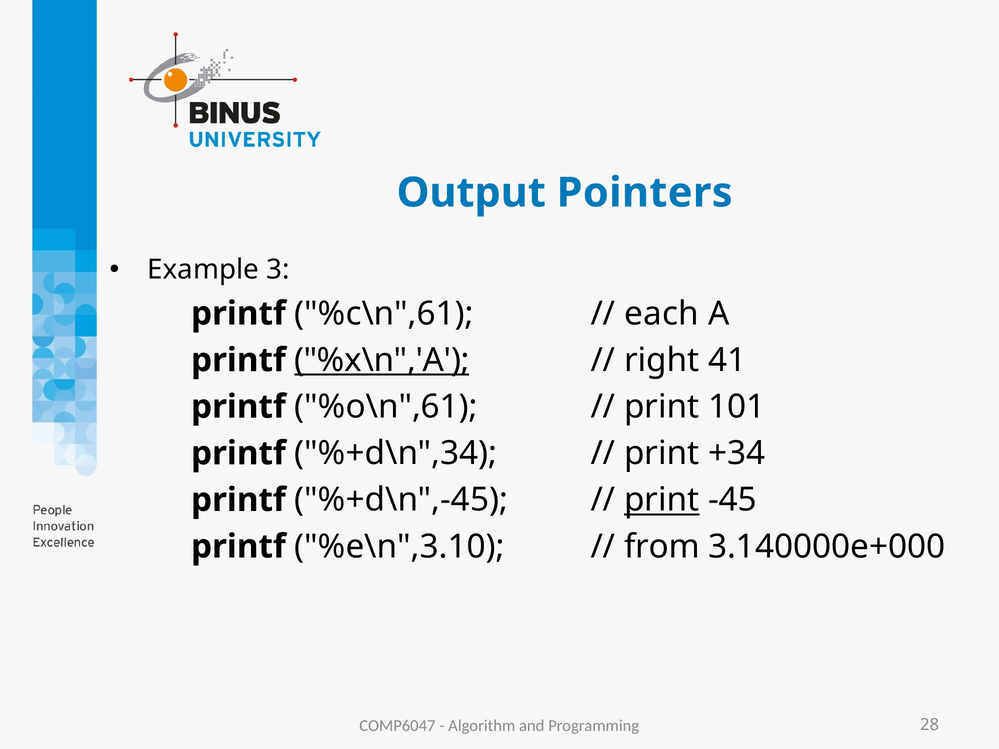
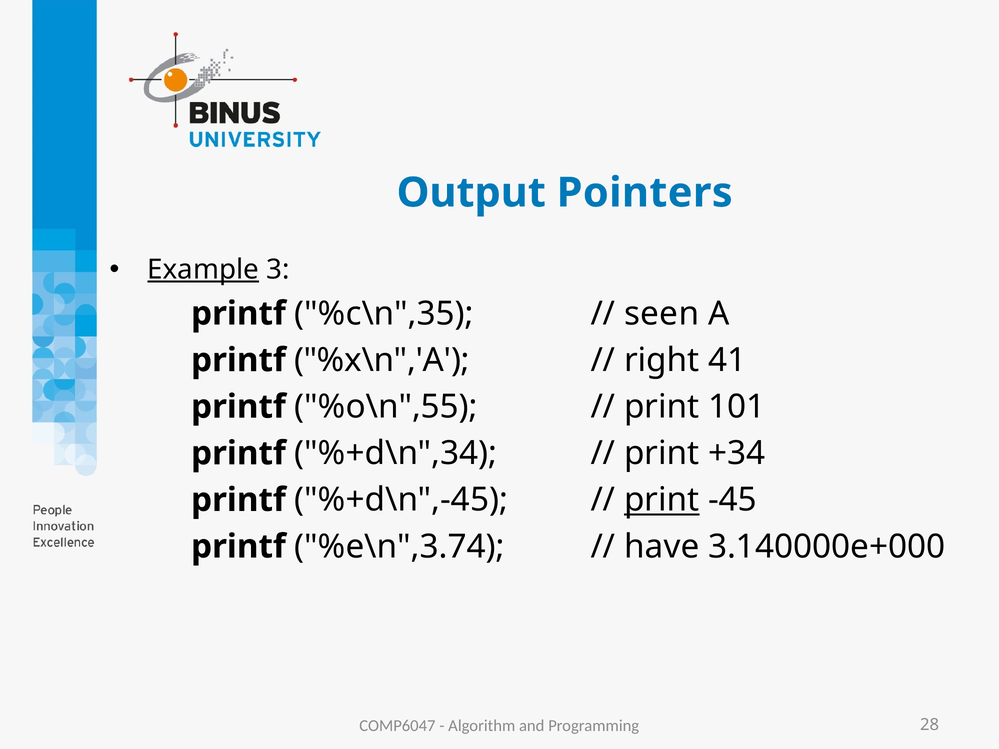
Example underline: none -> present
%c\n",61: %c\n",61 -> %c\n",35
each: each -> seen
%x\n",'A underline: present -> none
%o\n",61: %o\n",61 -> %o\n",55
%e\n",3.10: %e\n",3.10 -> %e\n",3.74
from: from -> have
